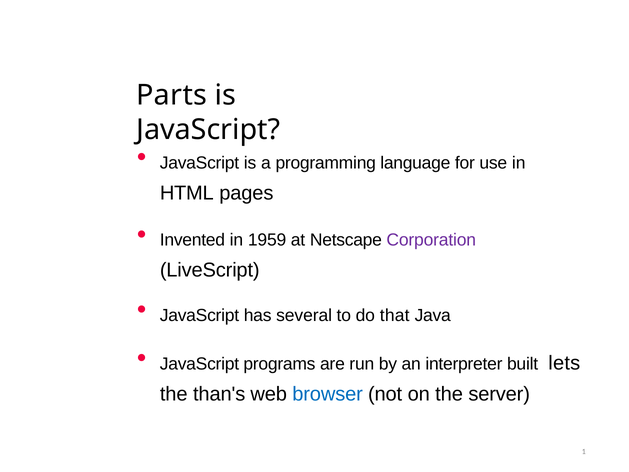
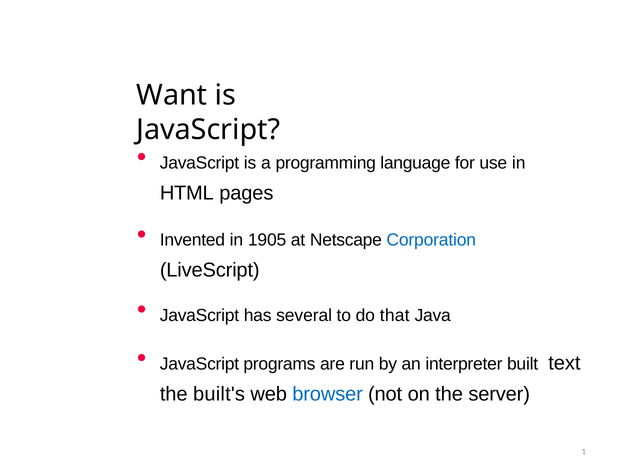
Parts: Parts -> Want
1959: 1959 -> 1905
Corporation colour: purple -> blue
lets: lets -> text
than's: than's -> built's
